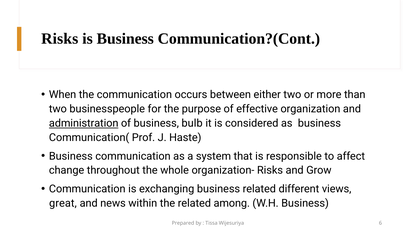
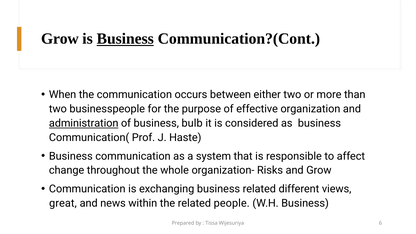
Risks at (60, 39): Risks -> Grow
Business at (125, 39) underline: none -> present
among: among -> people
